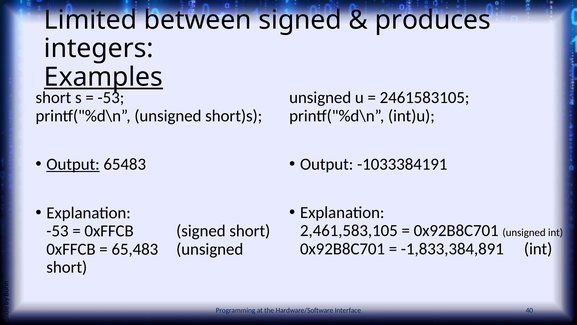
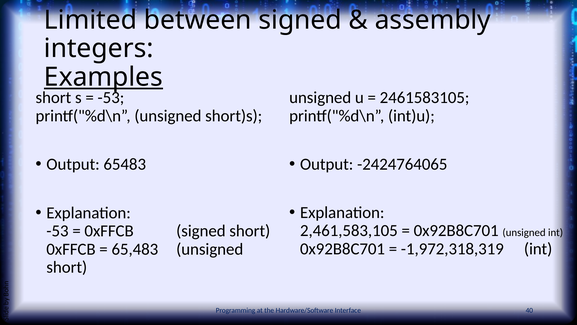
produces: produces -> assembly
-1033384191: -1033384191 -> -2424764065
Output at (73, 164) underline: present -> none
-1,833,384,891: -1,833,384,891 -> -1,972,318,319
